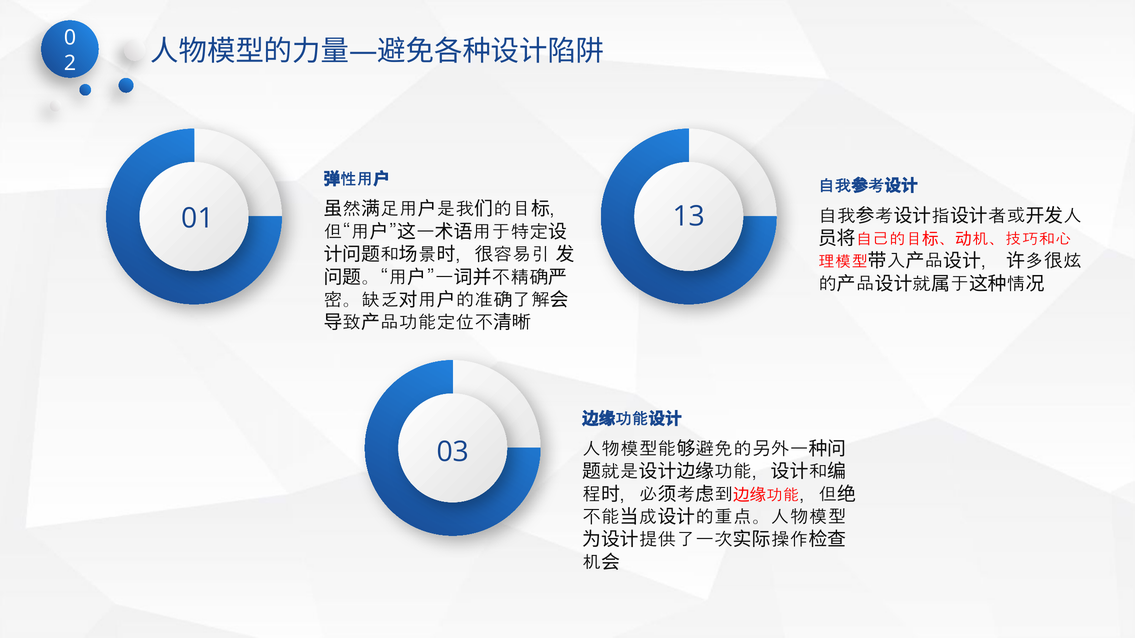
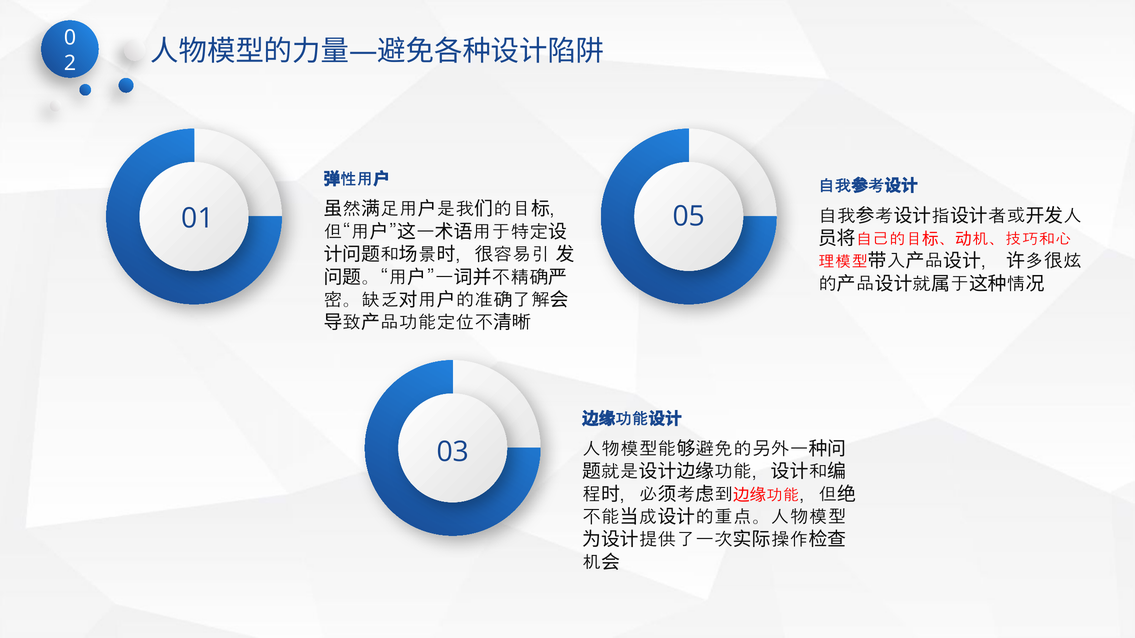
13: 13 -> 05
